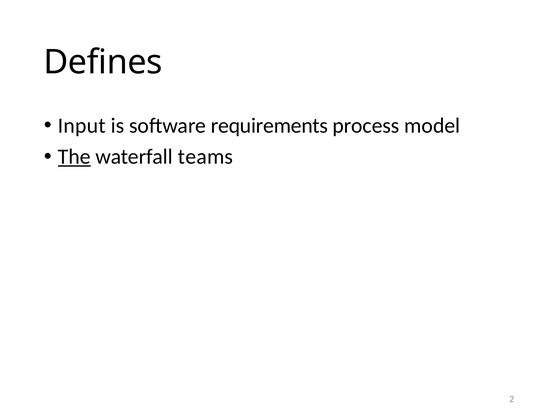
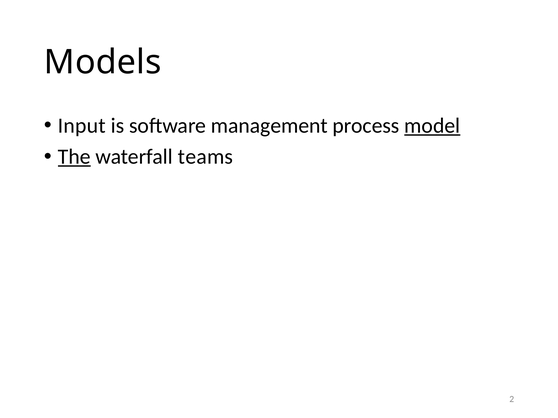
Defines: Defines -> Models
requirements: requirements -> management
model underline: none -> present
